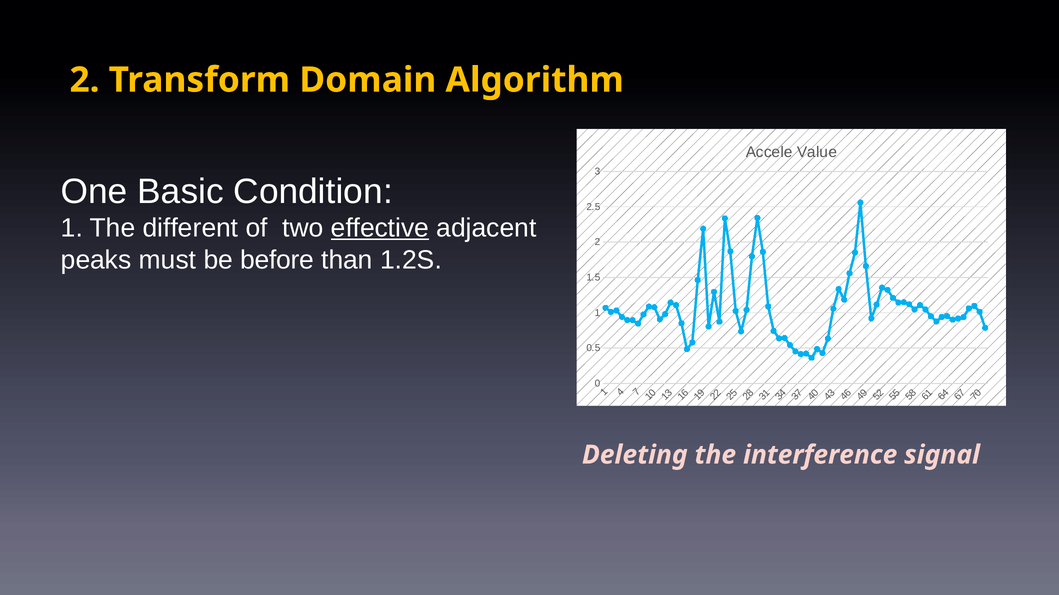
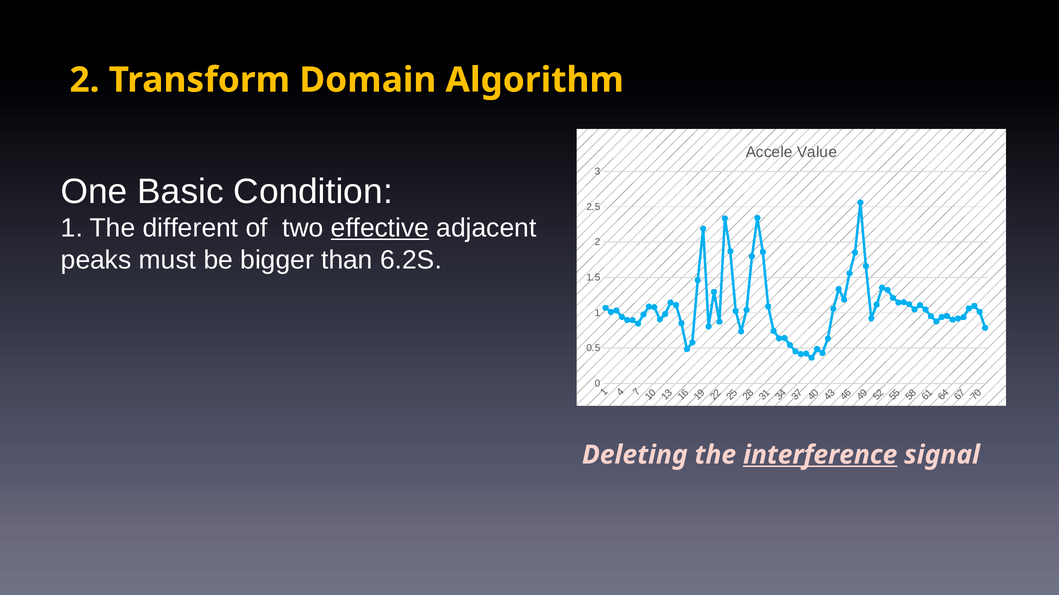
before: before -> bigger
1.2S: 1.2S -> 6.2S
interference underline: none -> present
